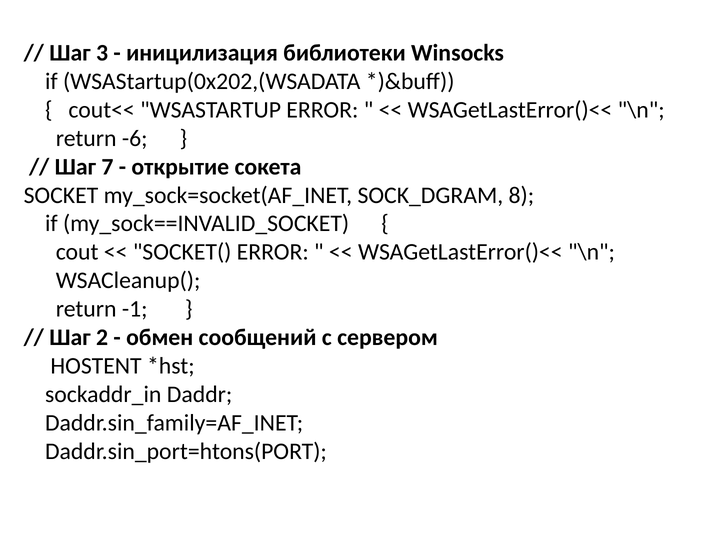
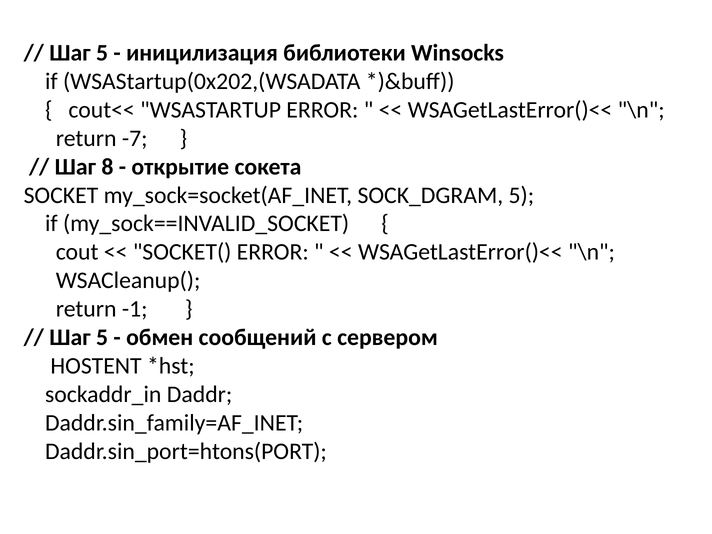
3 at (102, 53): 3 -> 5
-6: -6 -> -7
7: 7 -> 8
SOCK_DGRAM 8: 8 -> 5
2 at (102, 338): 2 -> 5
